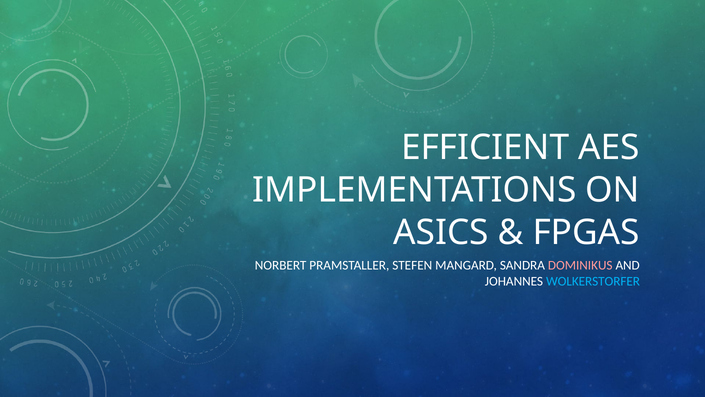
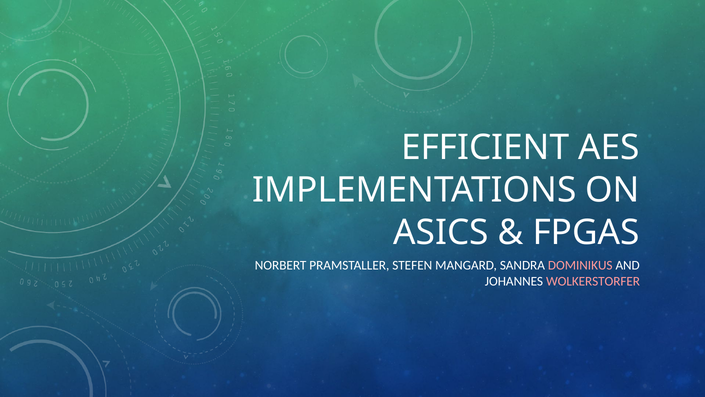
WOLKERSTORFER colour: light blue -> pink
